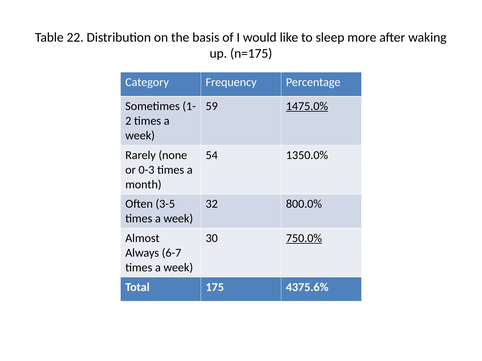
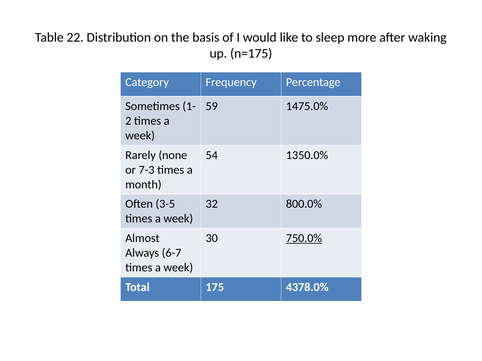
1475.0% underline: present -> none
0-3: 0-3 -> 7-3
4375.6%: 4375.6% -> 4378.0%
